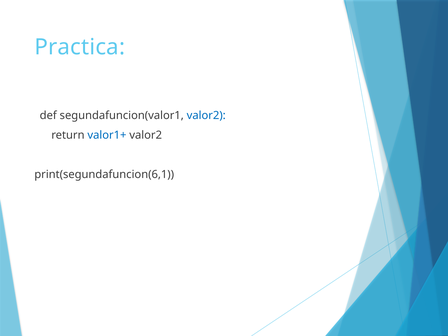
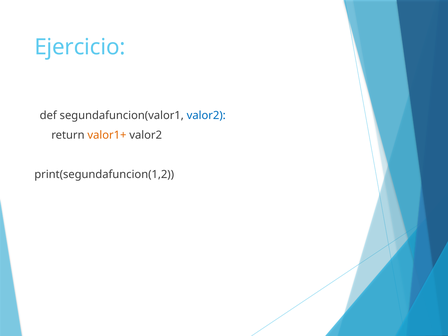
Practica: Practica -> Ejercicio
valor1+ colour: blue -> orange
print(segundafuncion(6,1: print(segundafuncion(6,1 -> print(segundafuncion(1,2
